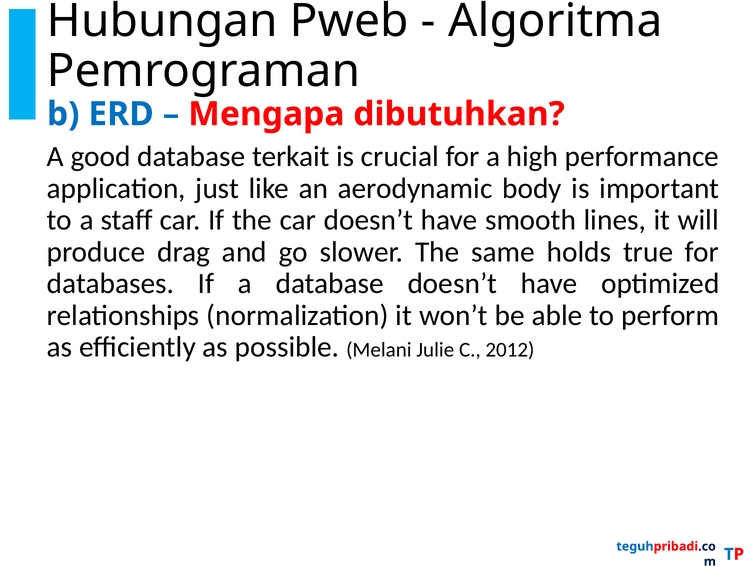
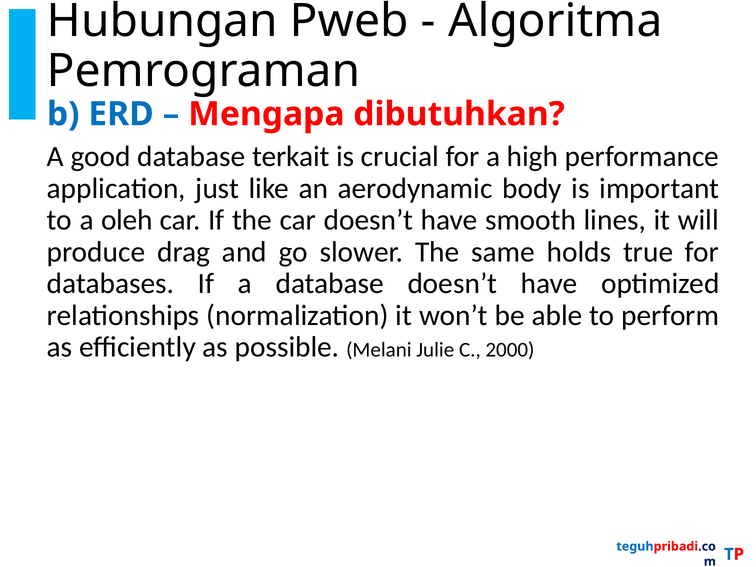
staff: staff -> oleh
2012: 2012 -> 2000
